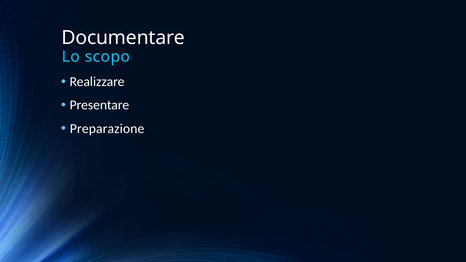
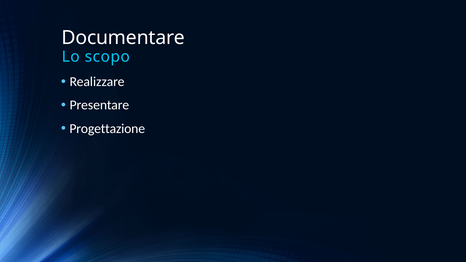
Preparazione: Preparazione -> Progettazione
